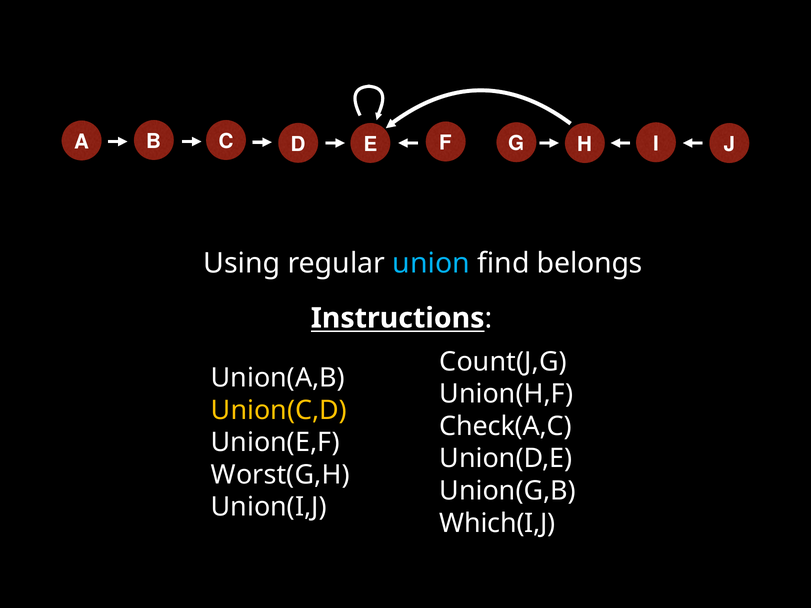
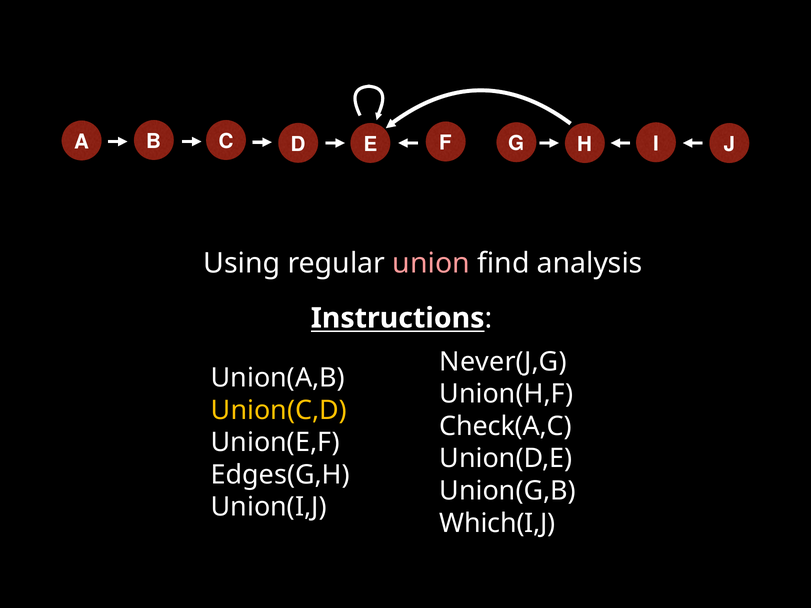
union colour: light blue -> pink
belongs: belongs -> analysis
Count(J,G: Count(J,G -> Never(J,G
Worst(G,H: Worst(G,H -> Edges(G,H
